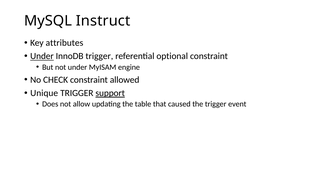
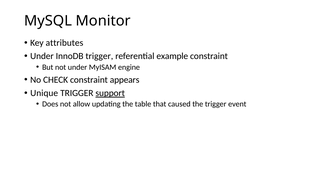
Instruct: Instruct -> Monitor
Under at (42, 56) underline: present -> none
optional: optional -> example
allowed: allowed -> appears
